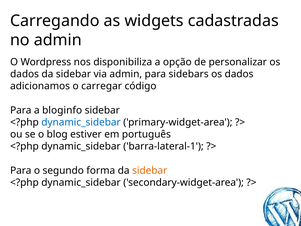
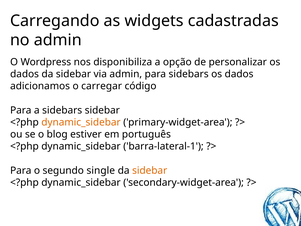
a bloginfo: bloginfo -> sidebars
dynamic_sidebar at (81, 122) colour: blue -> orange
forma: forma -> single
